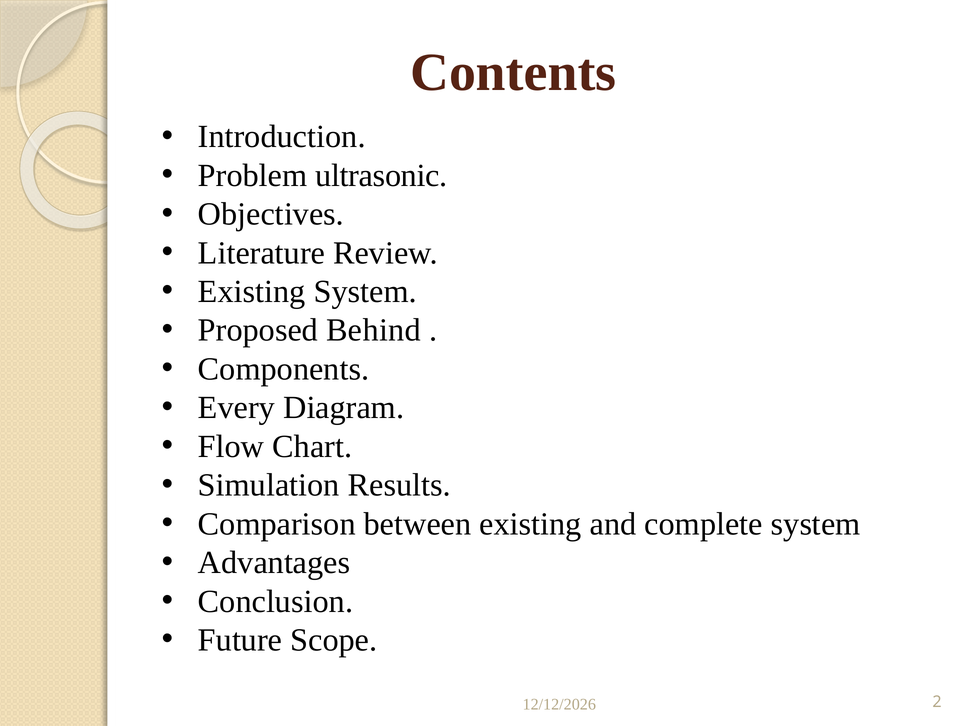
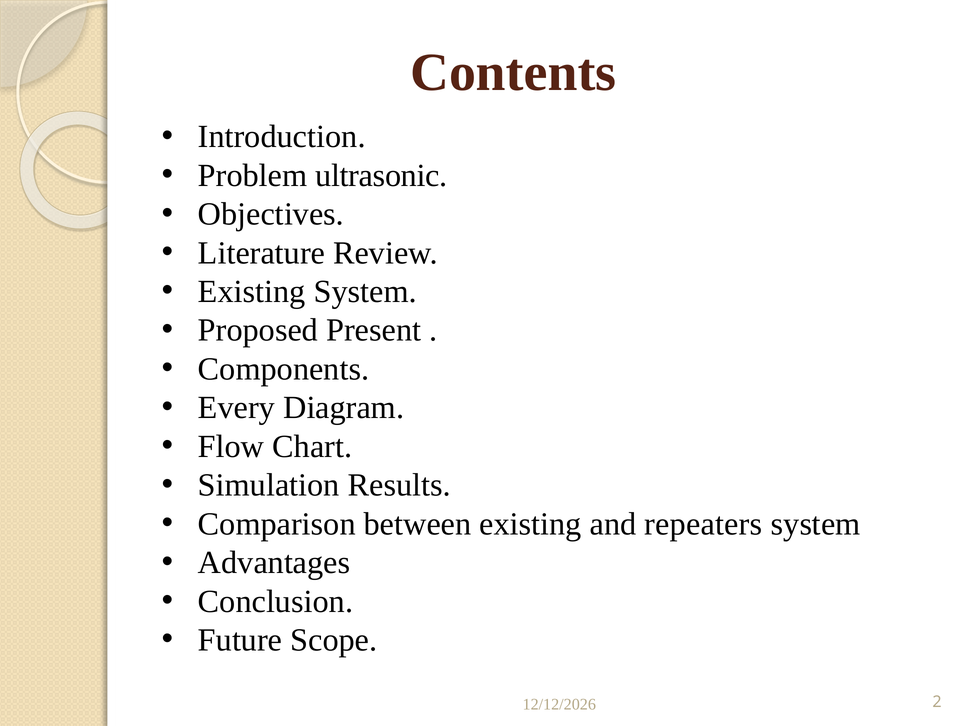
Behind: Behind -> Present
complete: complete -> repeaters
